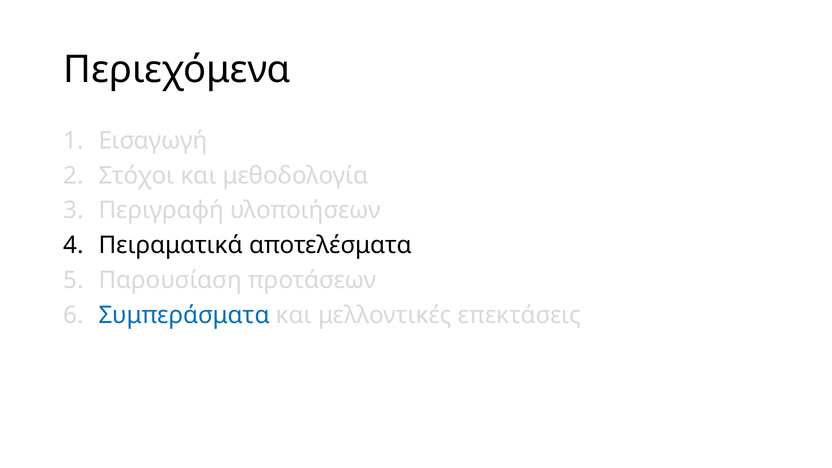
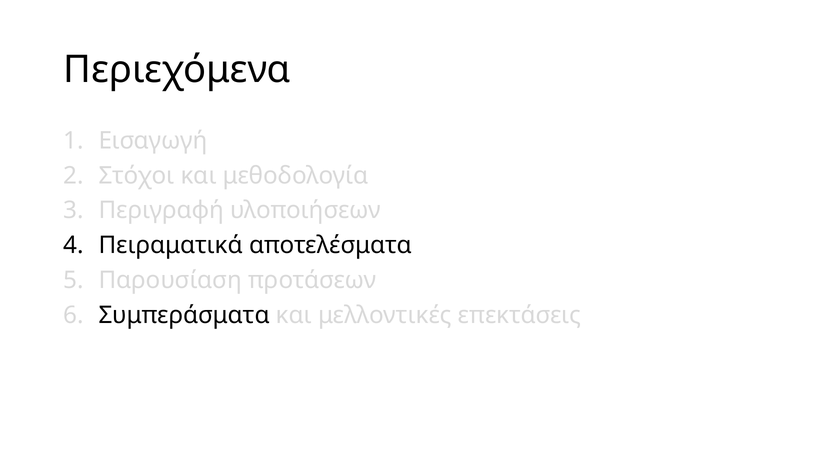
Συμπεράσματα colour: blue -> black
